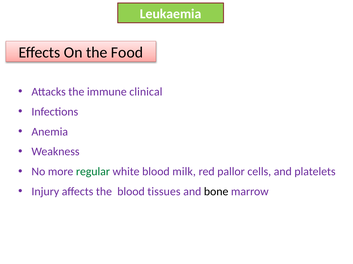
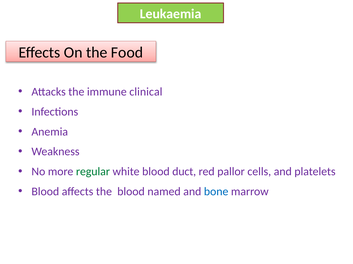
milk: milk -> duct
Injury at (45, 192): Injury -> Blood
tissues: tissues -> named
bone colour: black -> blue
